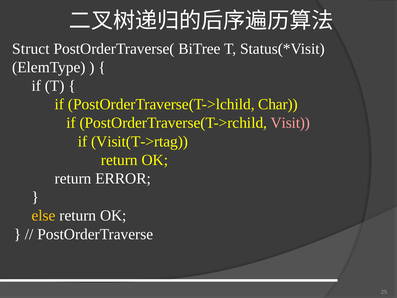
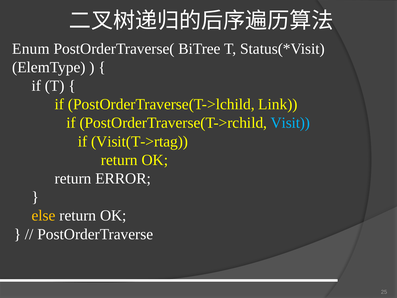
Struct: Struct -> Enum
Char: Char -> Link
Visit colour: pink -> light blue
